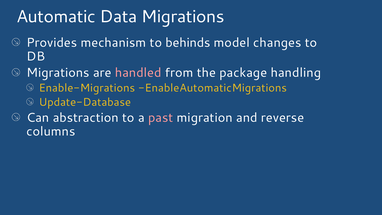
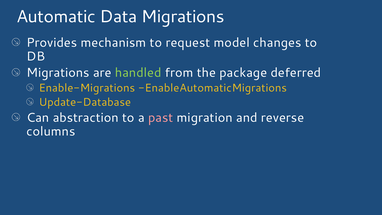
behinds: behinds -> request
handled colour: pink -> light green
handling: handling -> deferred
